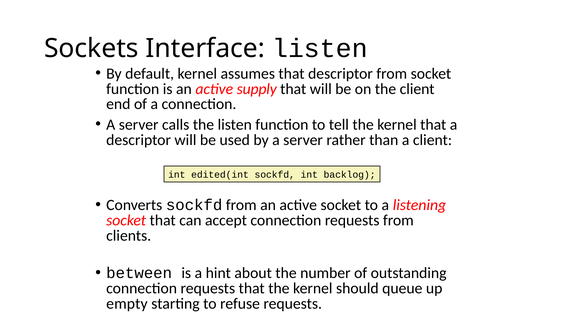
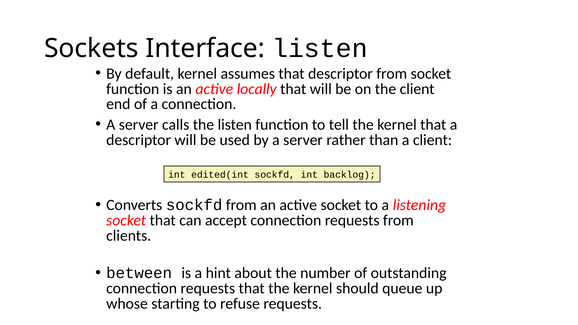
supply: supply -> locally
empty: empty -> whose
